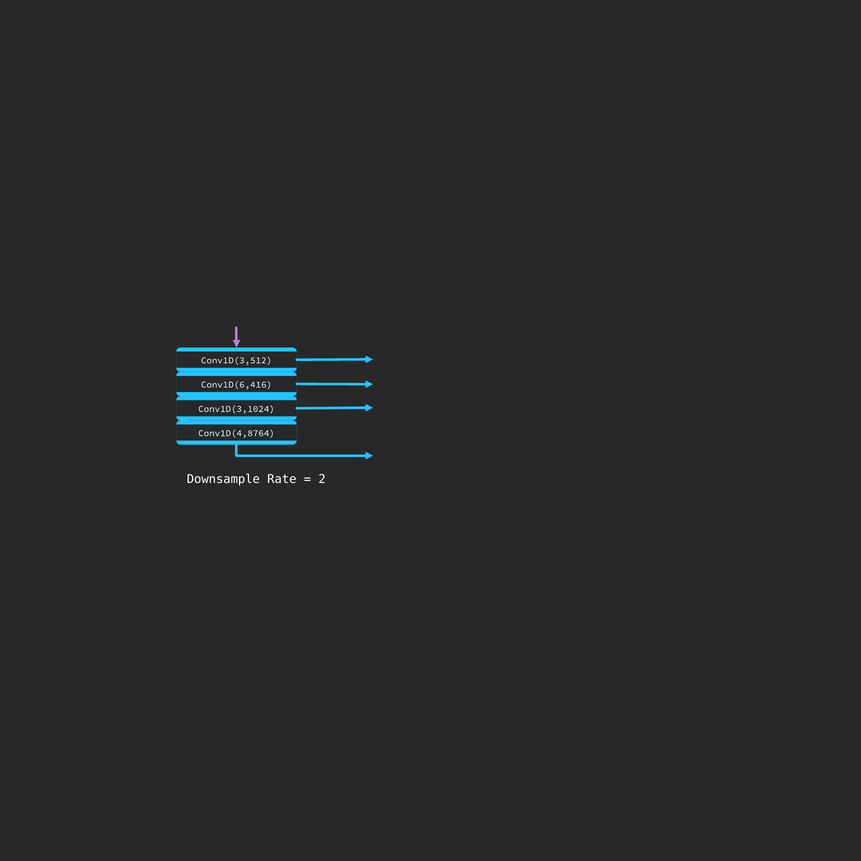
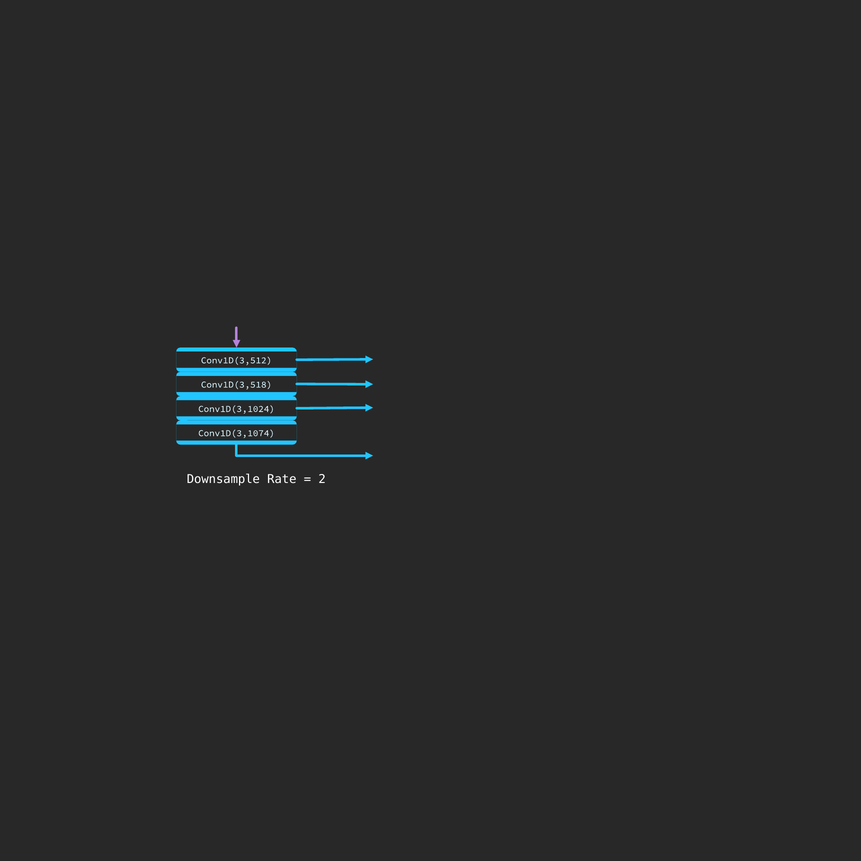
Conv1D(6,416: Conv1D(6,416 -> Conv1D(3,518
Conv1D(4,8764: Conv1D(4,8764 -> Conv1D(3,1074
